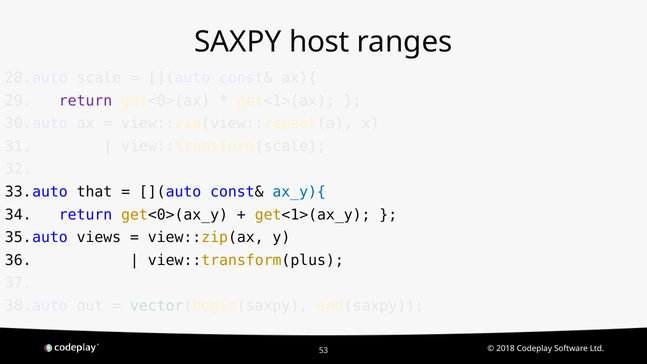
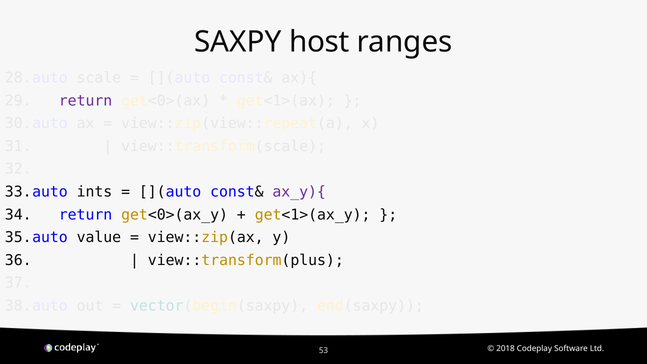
that: that -> ints
ax_y){ colour: blue -> purple
views: views -> value
